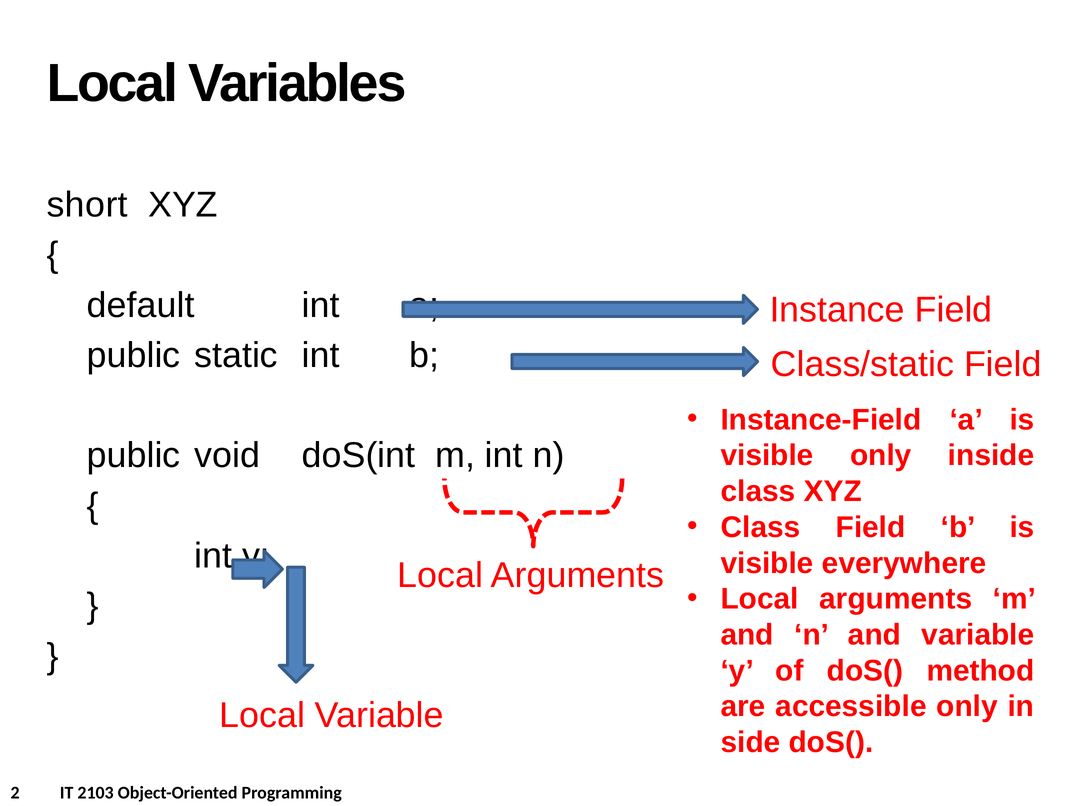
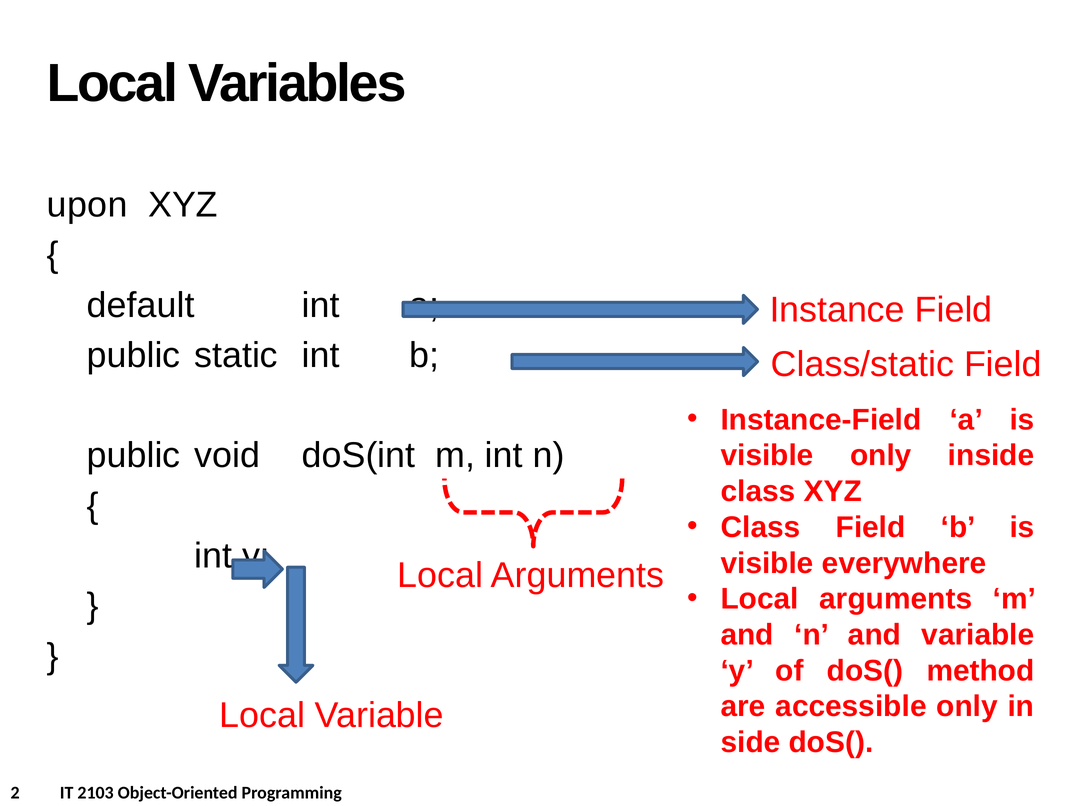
short: short -> upon
